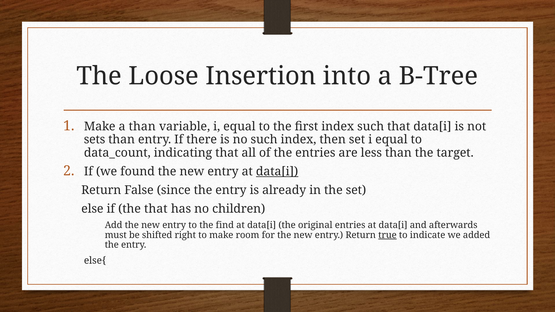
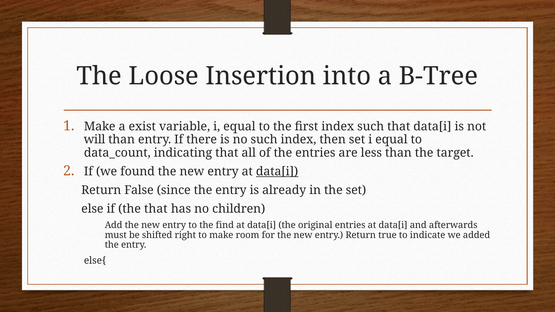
a than: than -> exist
sets: sets -> will
true underline: present -> none
